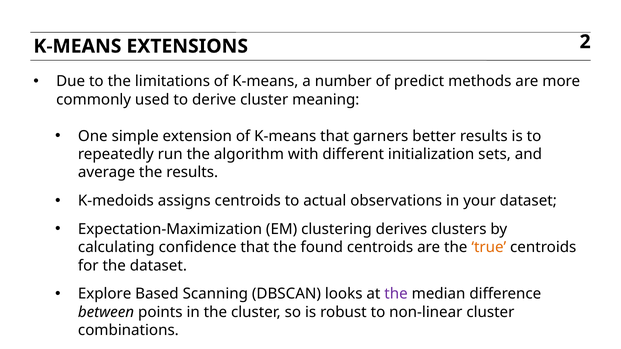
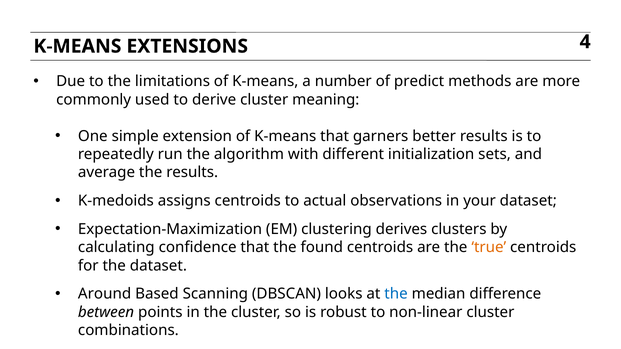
2: 2 -> 4
Explore: Explore -> Around
the at (396, 294) colour: purple -> blue
